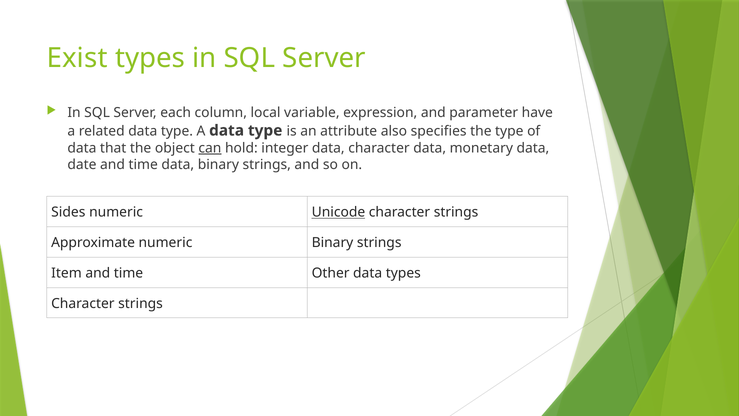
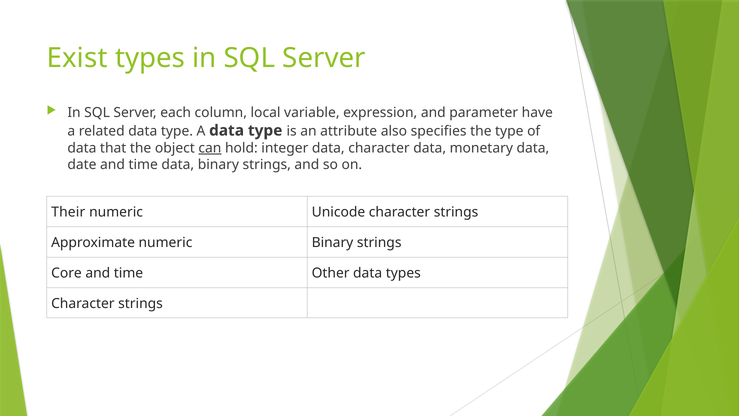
Sides: Sides -> Their
Unicode underline: present -> none
Item: Item -> Core
